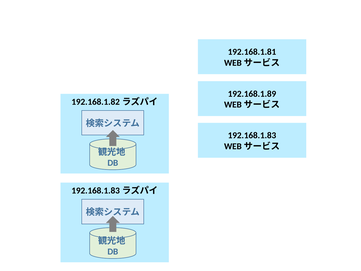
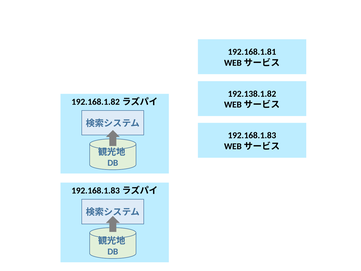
192.168.1.89: 192.168.1.89 -> 192.138.1.82
